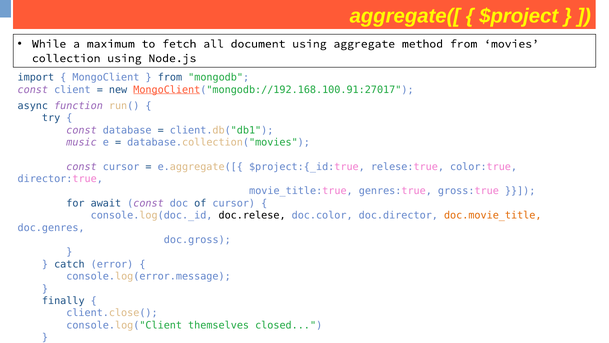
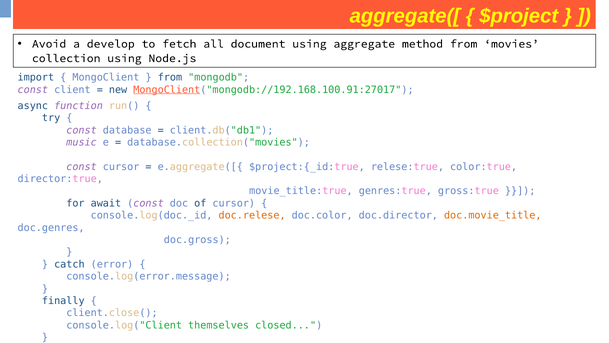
While: While -> Avoid
maximum: maximum -> develop
doc.relese colour: black -> orange
